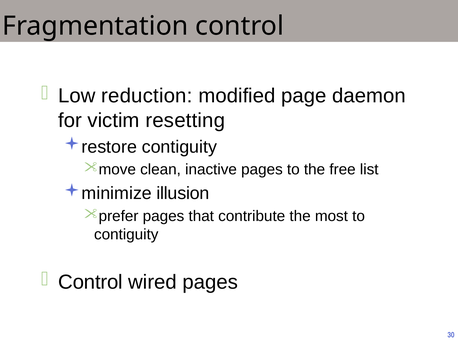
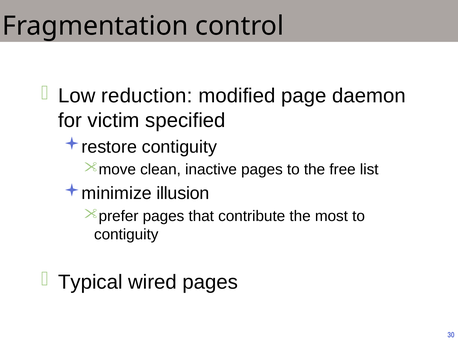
resetting: resetting -> specified
Control at (90, 283): Control -> Typical
